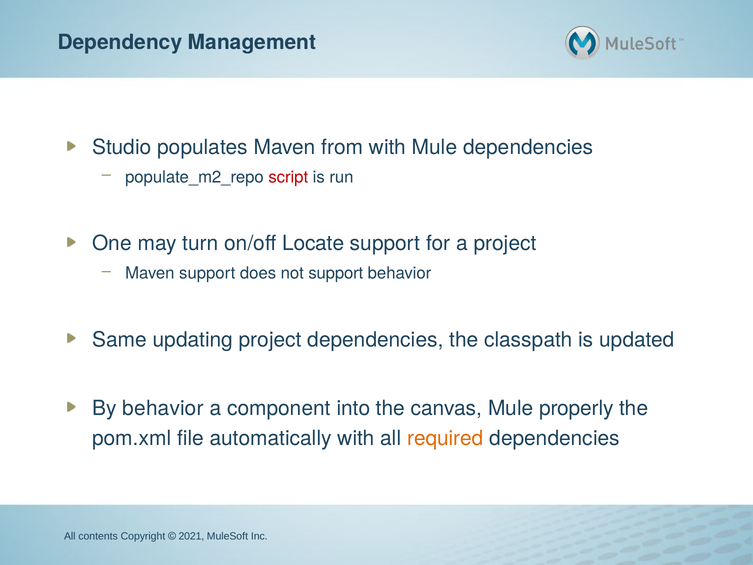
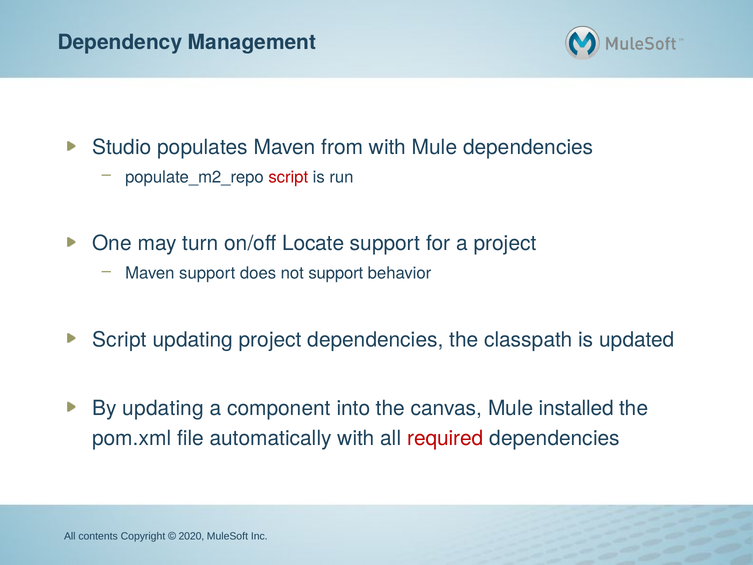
Same at (120, 340): Same -> Script
By behavior: behavior -> updating
properly: properly -> installed
required colour: orange -> red
2021: 2021 -> 2020
